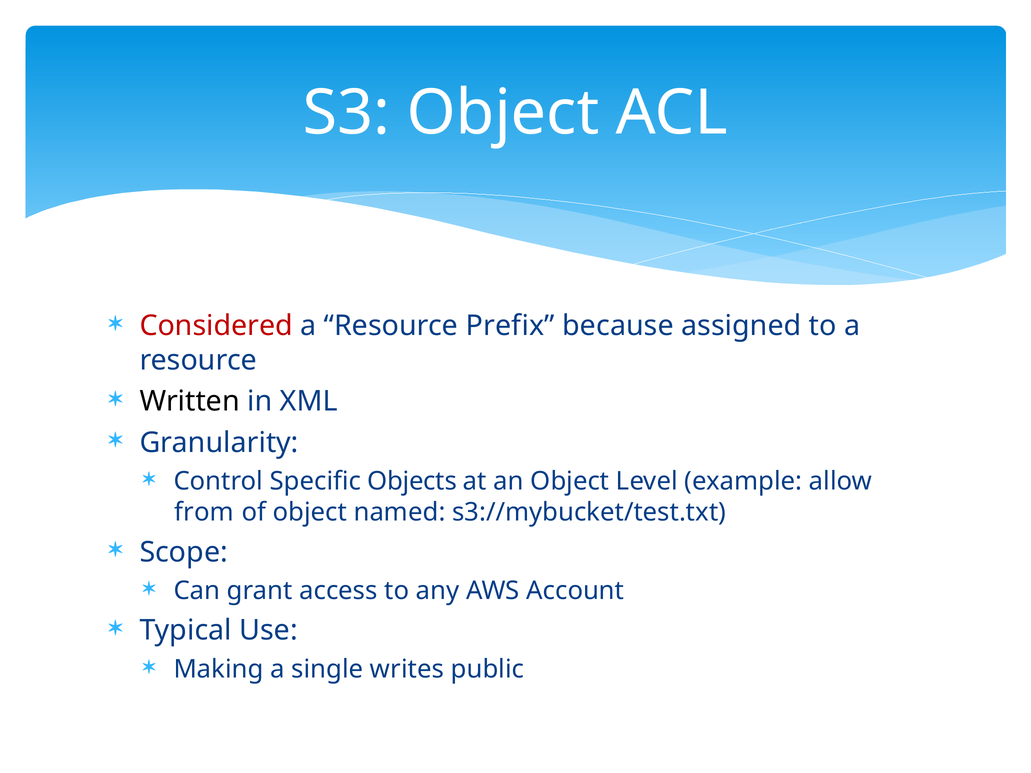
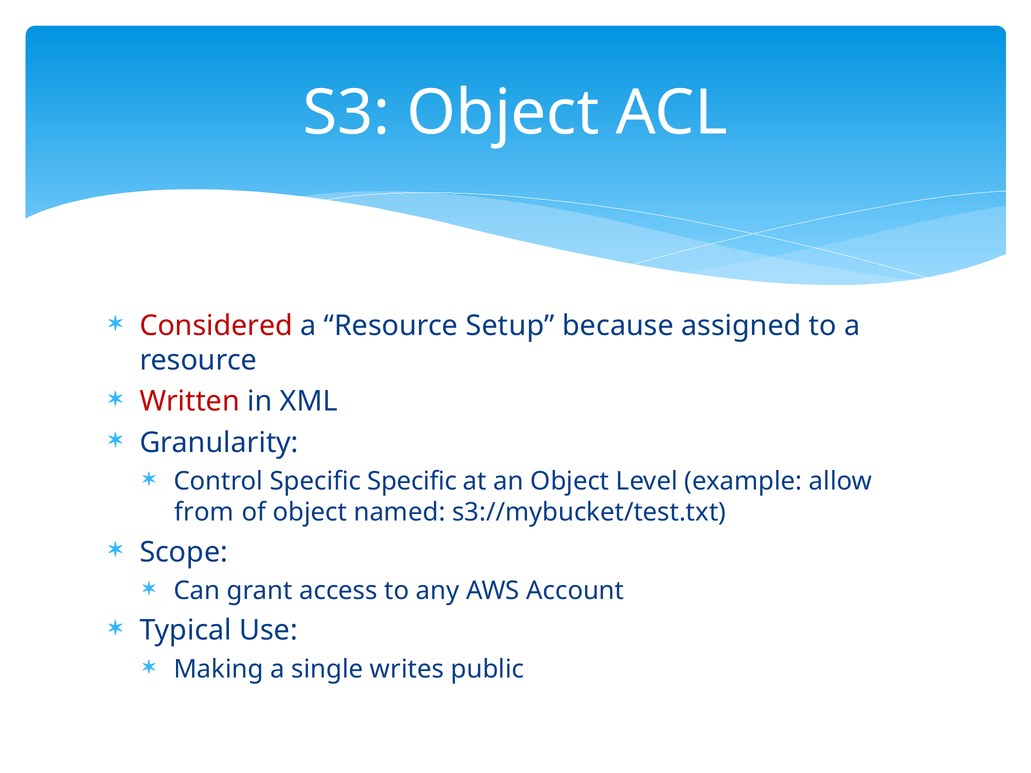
Prefix: Prefix -> Setup
Written colour: black -> red
Specific Objects: Objects -> Specific
